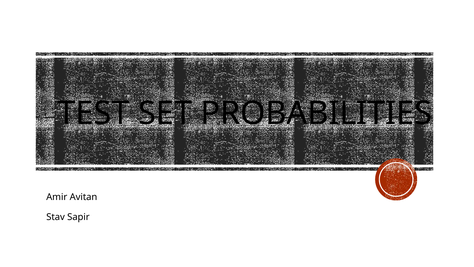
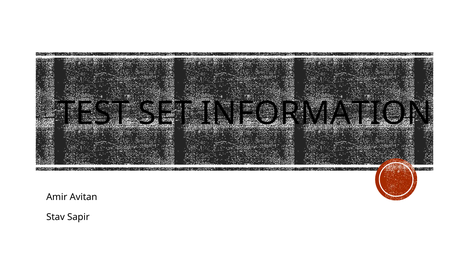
PROBABILITIES: PROBABILITIES -> INFORMATION
